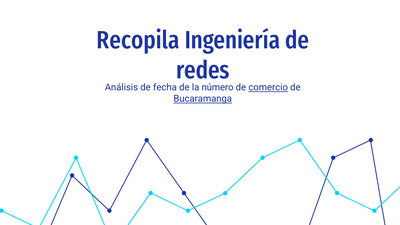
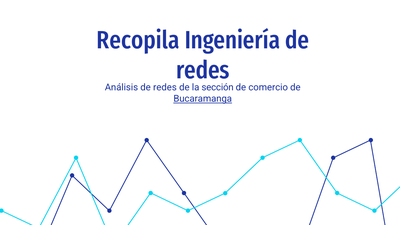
Análisis de fecha: fecha -> redes
número: número -> sección
comercio underline: present -> none
